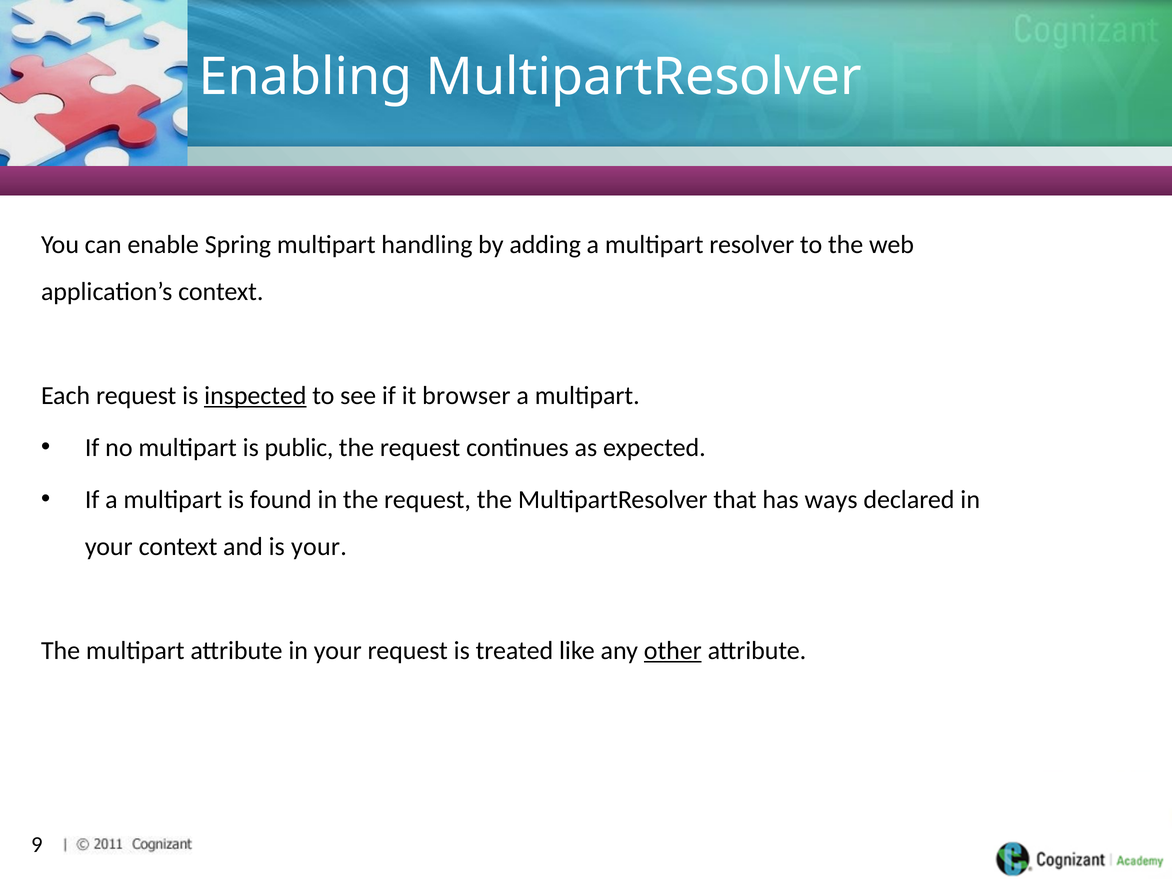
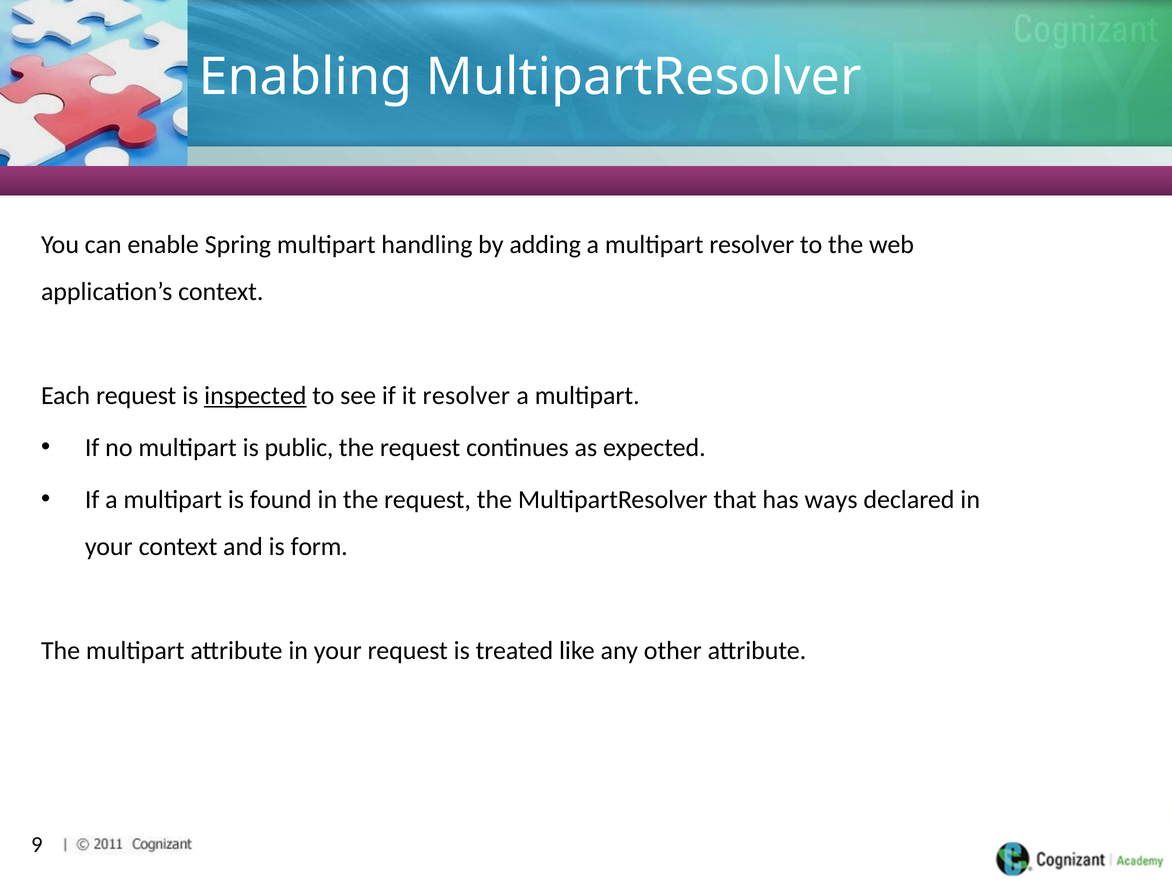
it browser: browser -> resolver
is your: your -> form
other underline: present -> none
